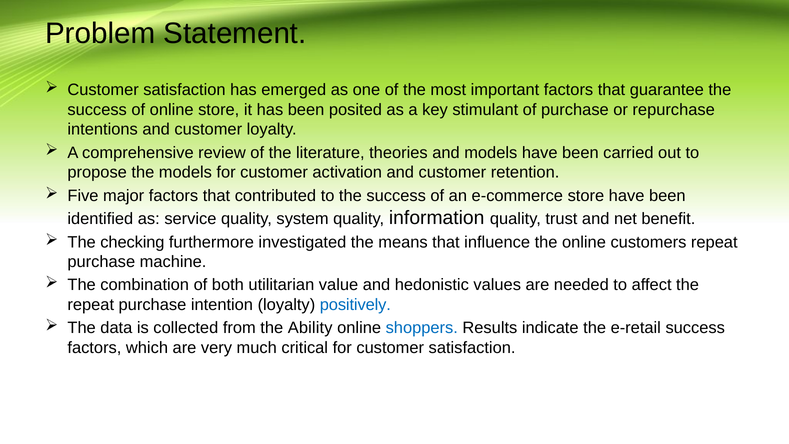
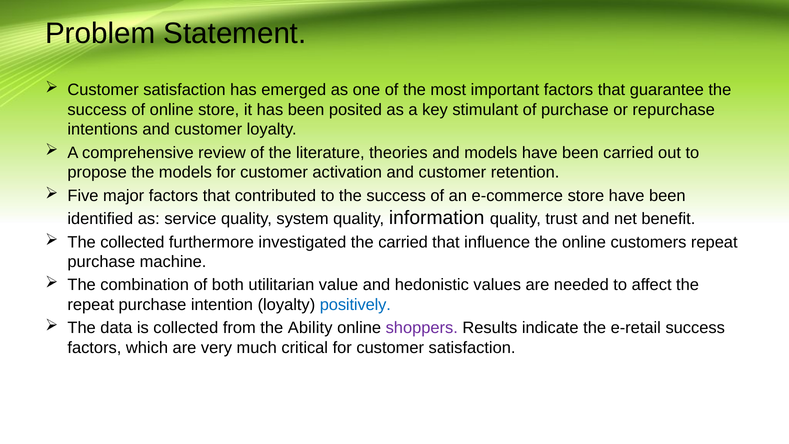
The checking: checking -> collected
the means: means -> carried
shoppers colour: blue -> purple
